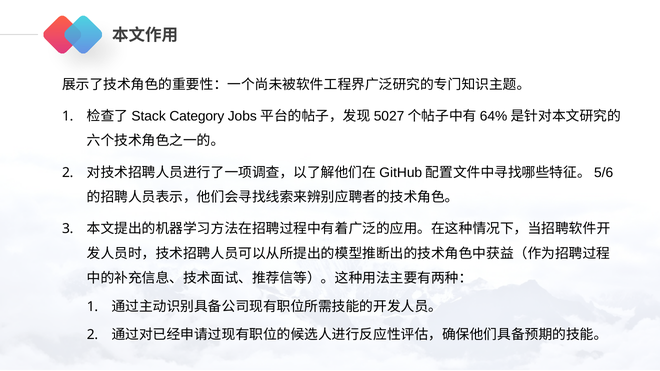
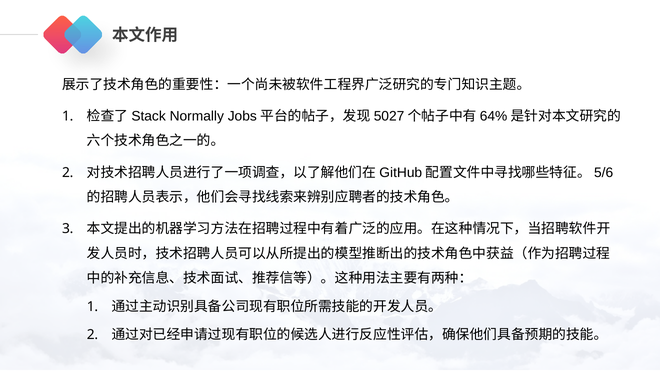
Category: Category -> Normally
